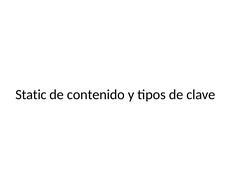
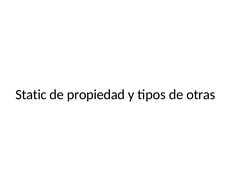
contenido: contenido -> propiedad
clave: clave -> otras
